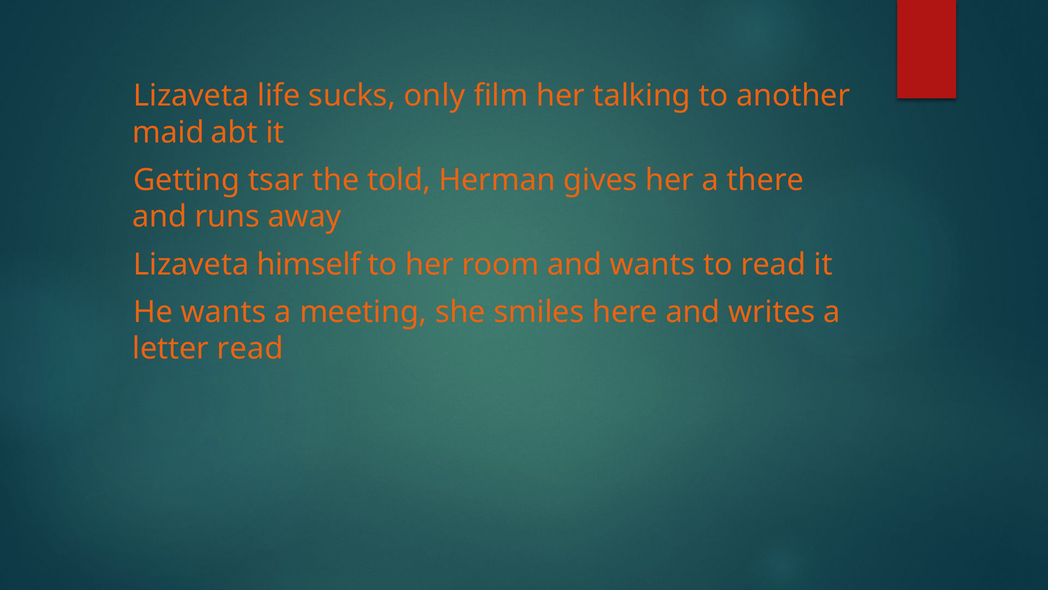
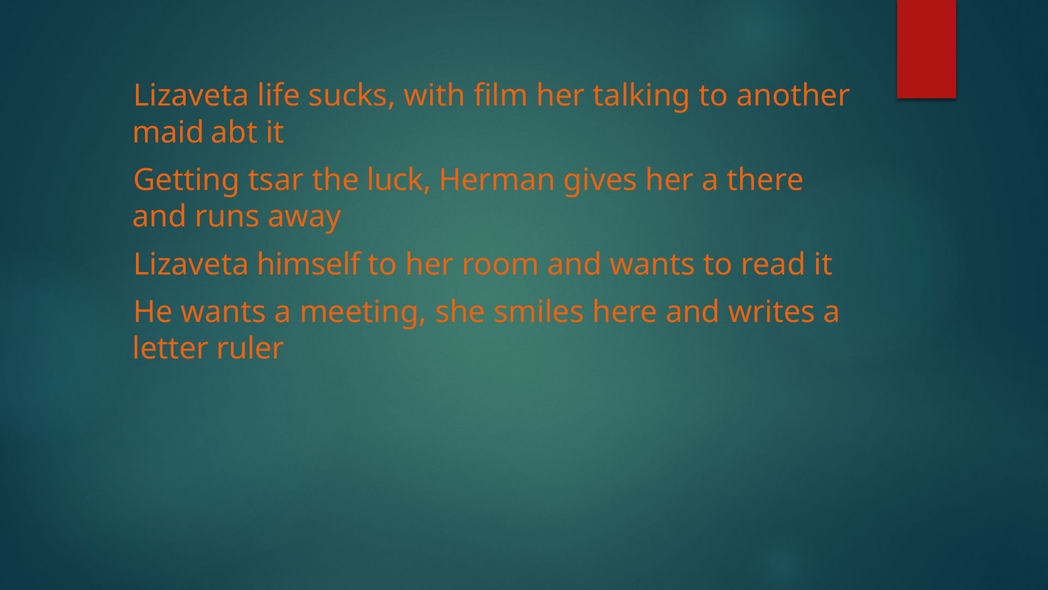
only: only -> with
told: told -> luck
letter read: read -> ruler
